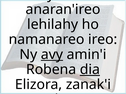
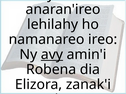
dia underline: present -> none
